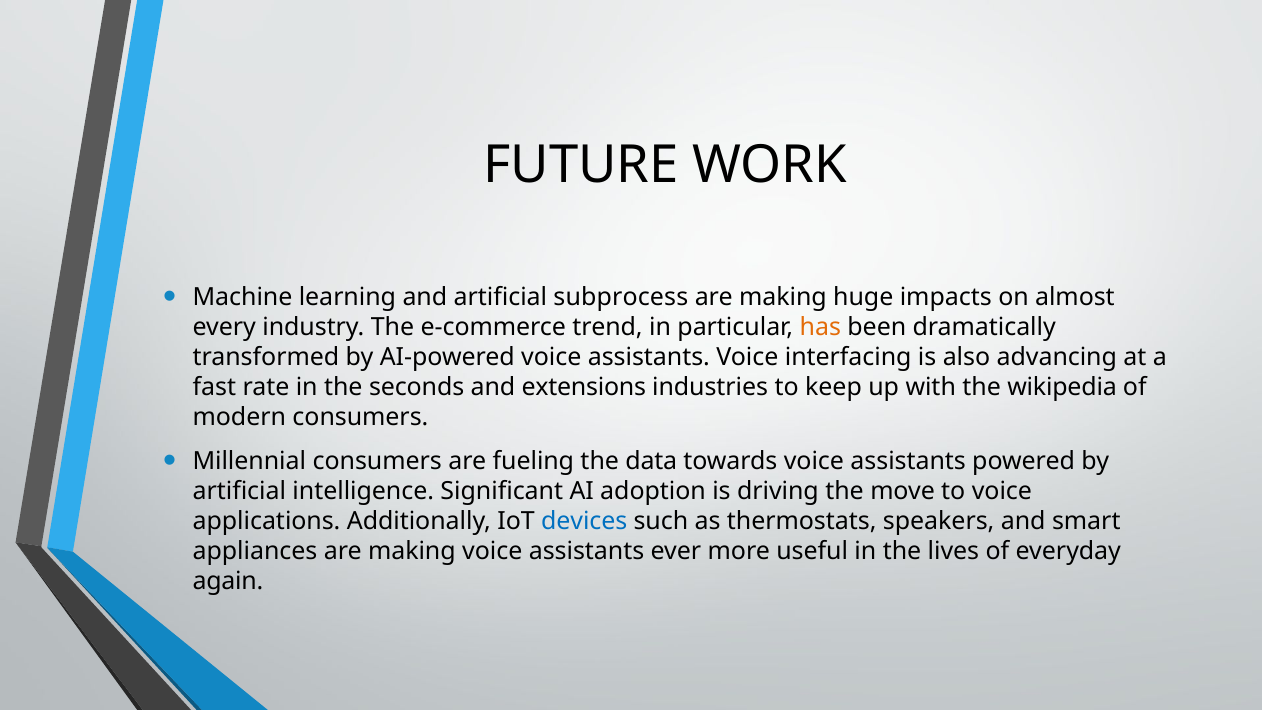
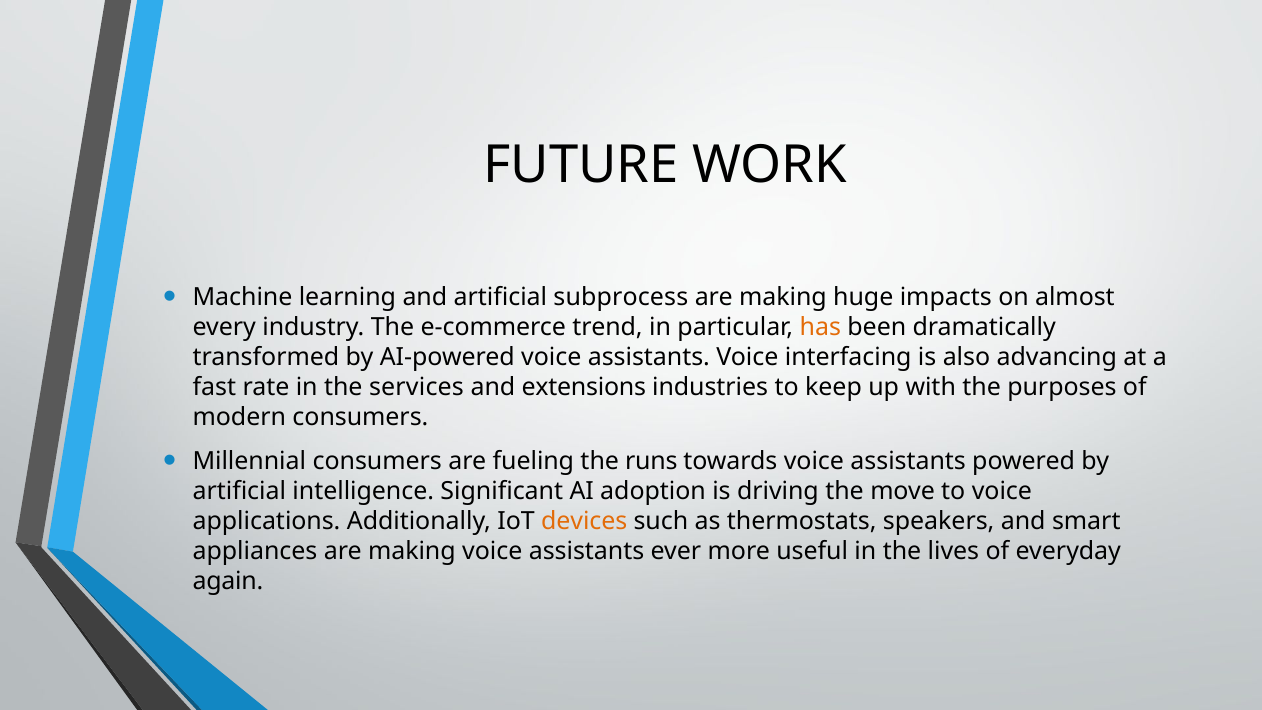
seconds: seconds -> services
wikipedia: wikipedia -> purposes
data: data -> runs
devices colour: blue -> orange
